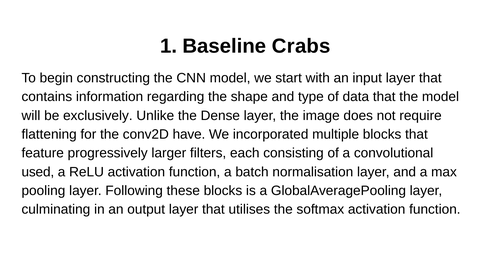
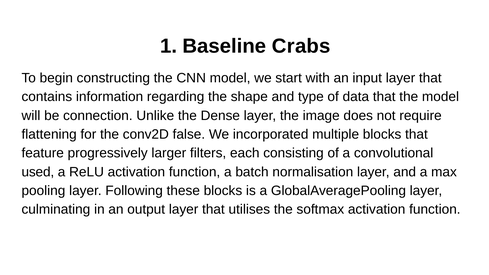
exclusively: exclusively -> connection
have: have -> false
